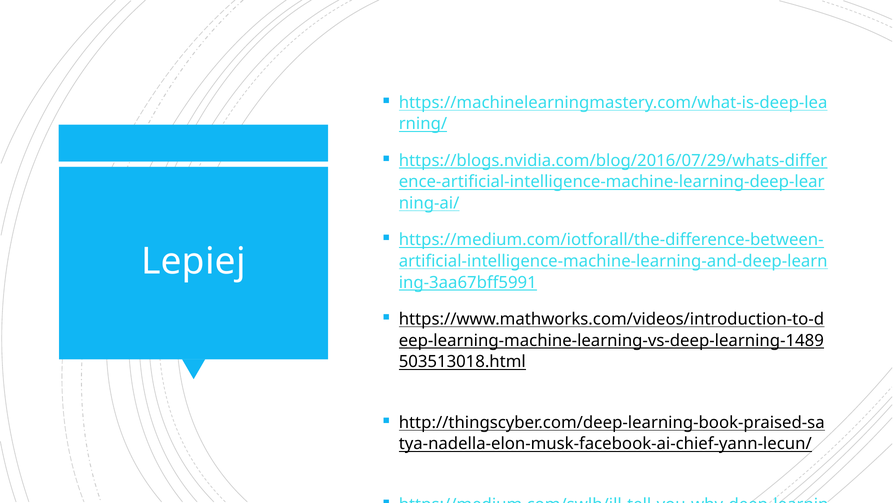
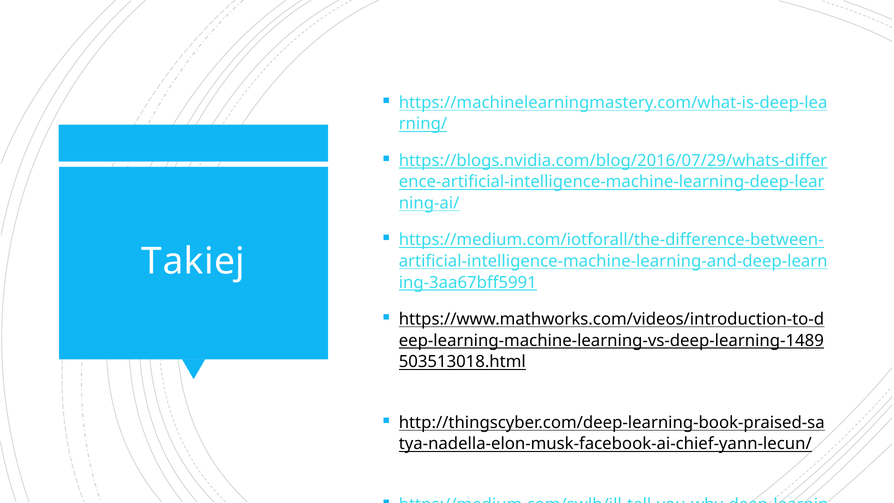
Lepiej: Lepiej -> Takiej
